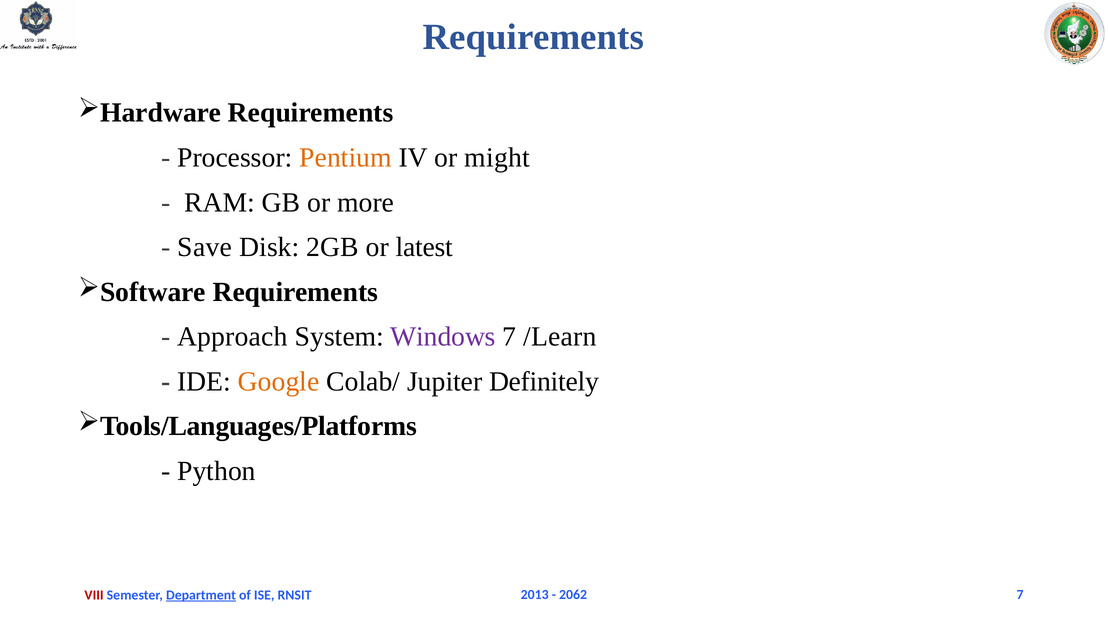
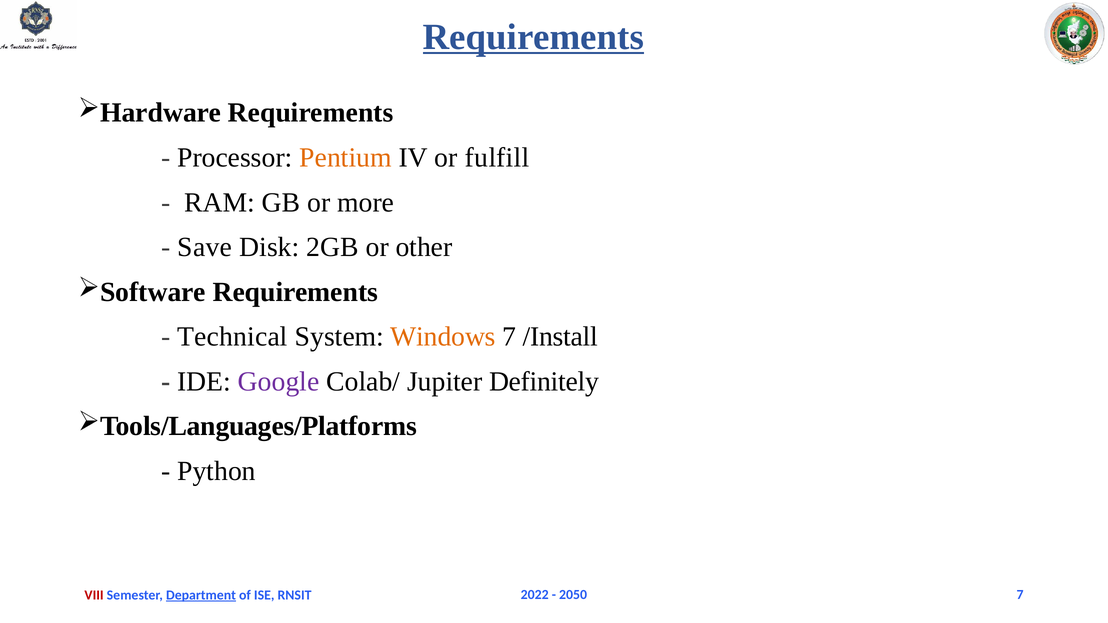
Requirements at (533, 37) underline: none -> present
might: might -> fulfill
latest: latest -> other
Approach: Approach -> Technical
Windows colour: purple -> orange
/Learn: /Learn -> /Install
Google colour: orange -> purple
2013: 2013 -> 2022
2062: 2062 -> 2050
